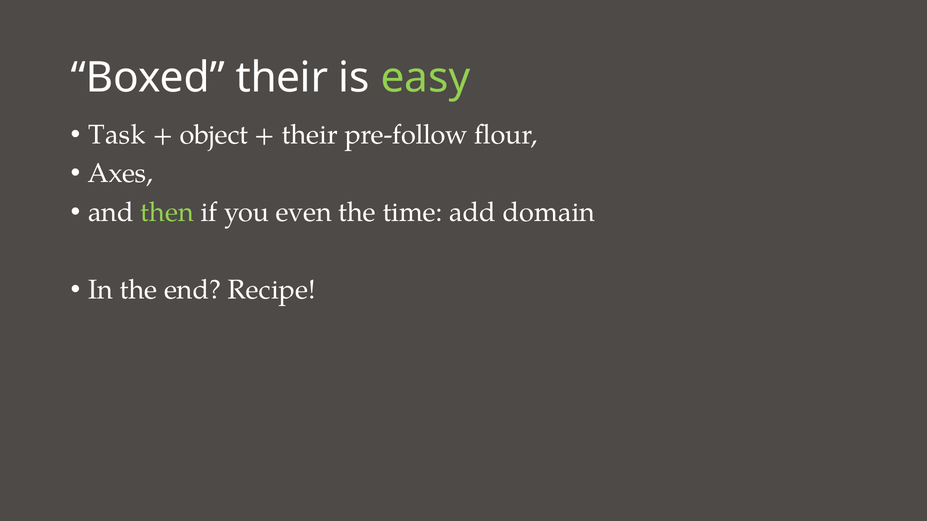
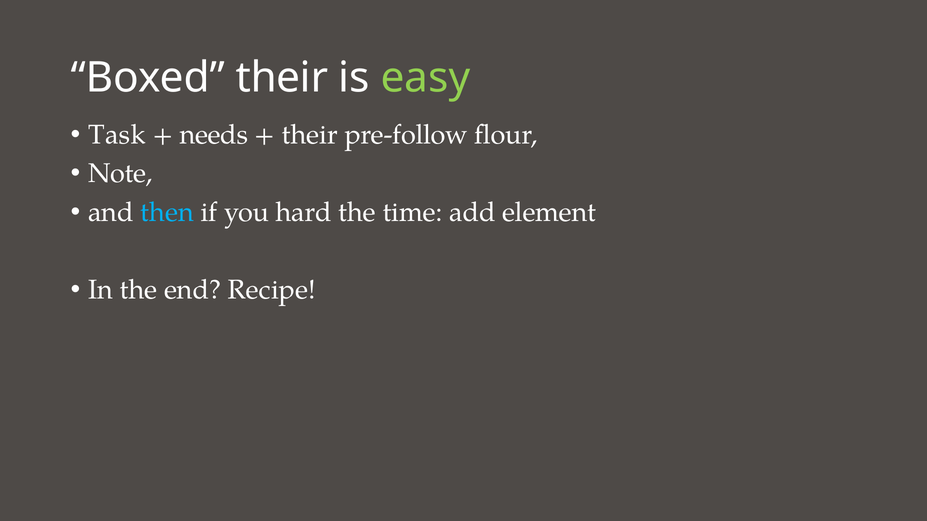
object: object -> needs
Axes: Axes -> Note
then colour: light green -> light blue
even: even -> hard
domain: domain -> element
